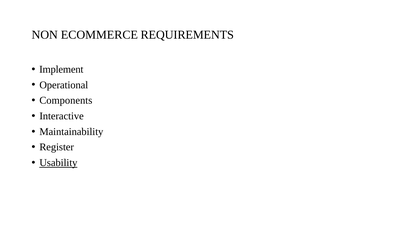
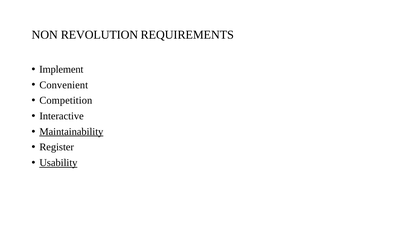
ECOMMERCE: ECOMMERCE -> REVOLUTION
Operational: Operational -> Convenient
Components: Components -> Competition
Maintainability underline: none -> present
